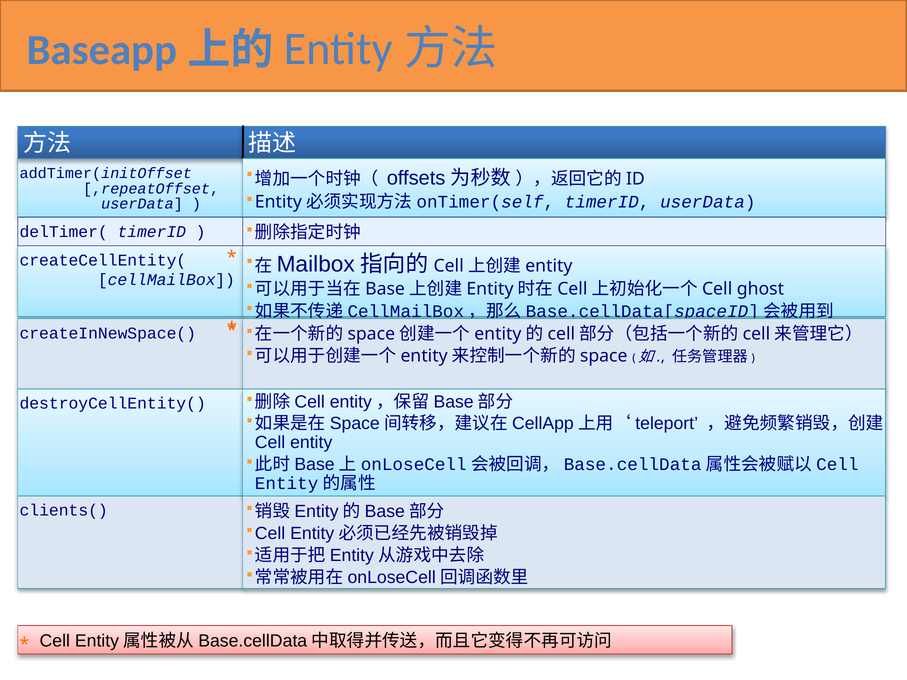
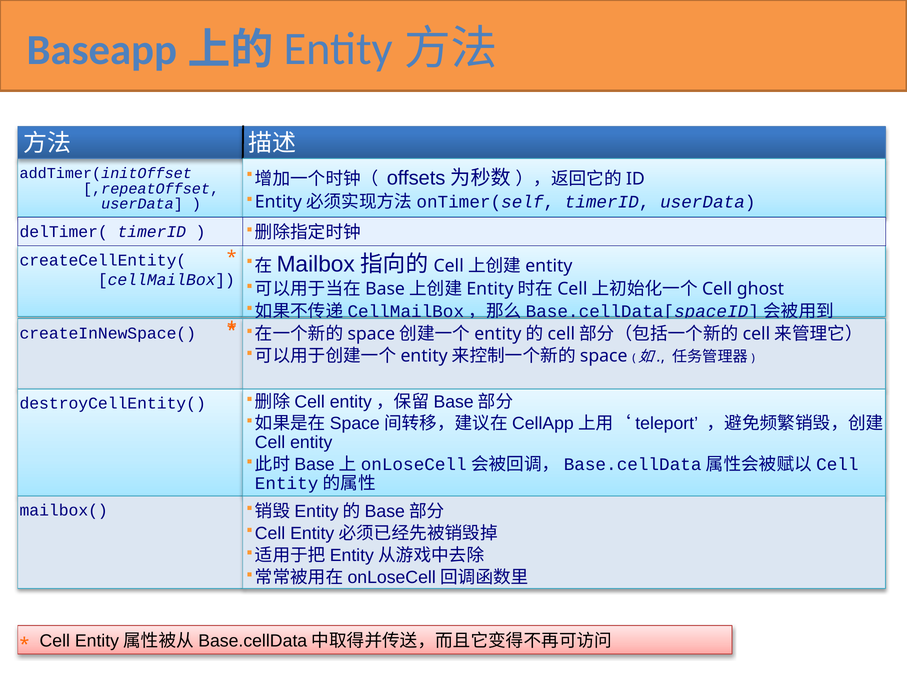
clients(: clients( -> mailbox(
